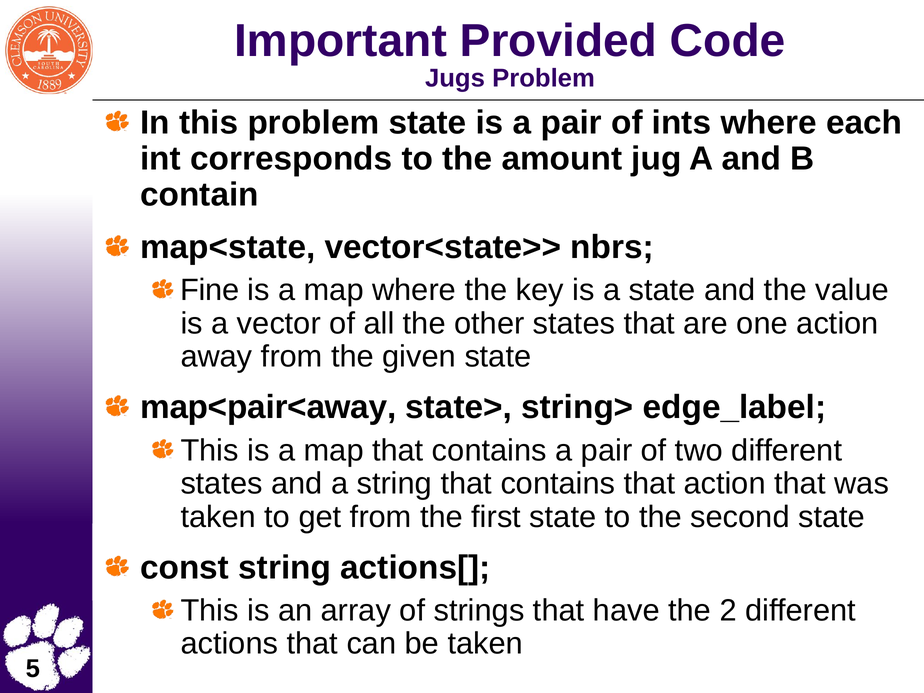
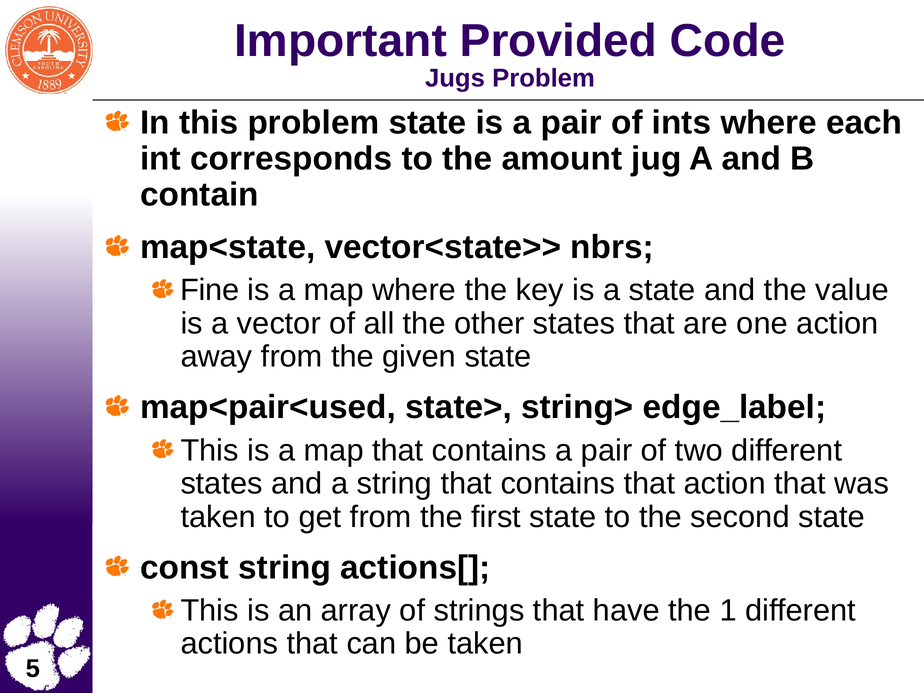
map<pair<away: map<pair<away -> map<pair<used
2: 2 -> 1
